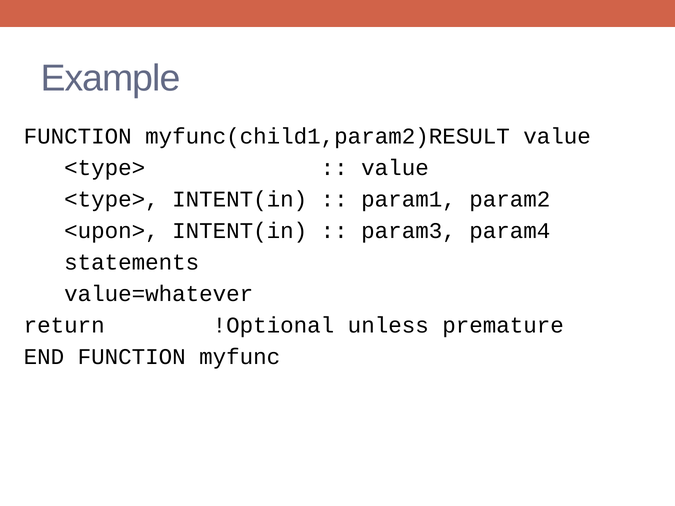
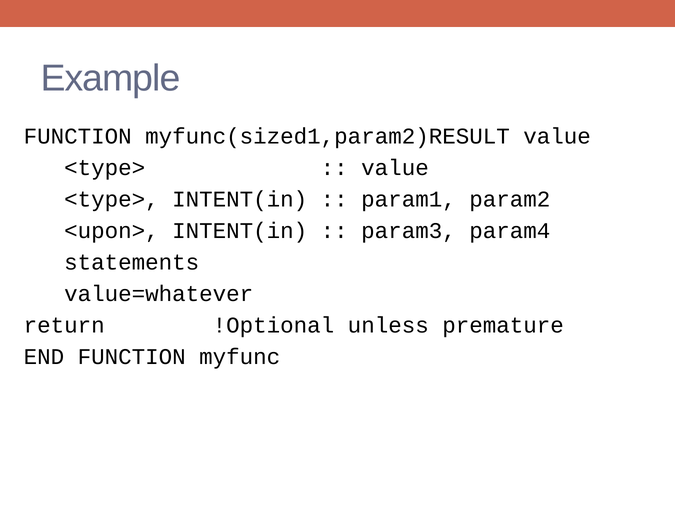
myfunc(child1,param2)RESULT: myfunc(child1,param2)RESULT -> myfunc(sized1,param2)RESULT
